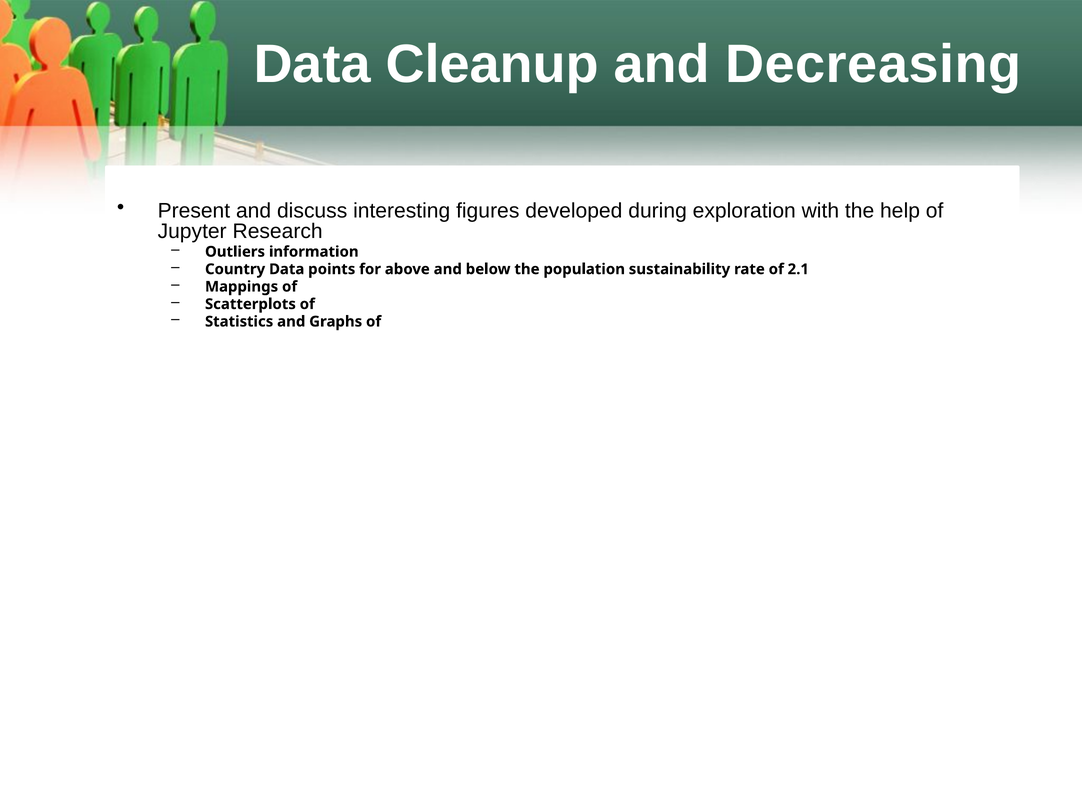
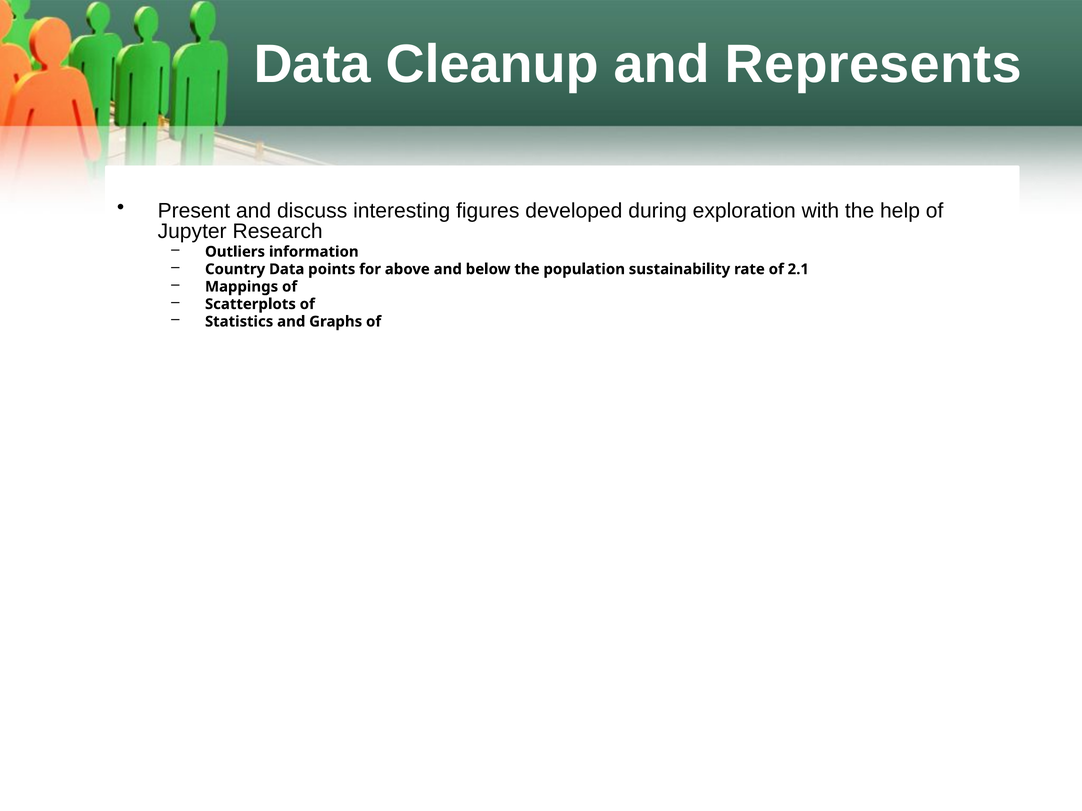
Decreasing: Decreasing -> Represents
